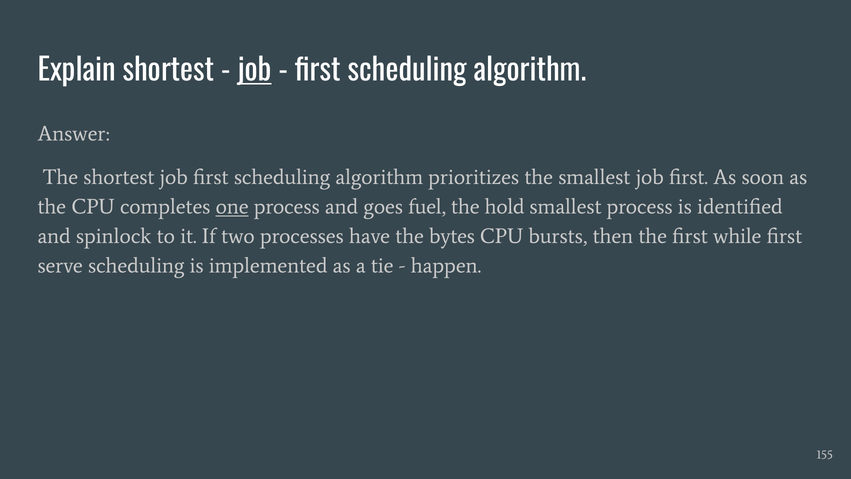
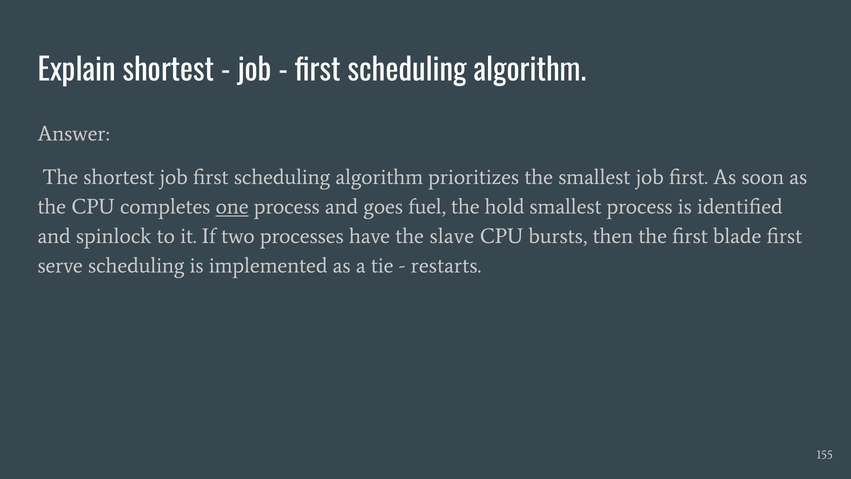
job at (255, 71) underline: present -> none
bytes: bytes -> slave
while: while -> blade
happen: happen -> restarts
